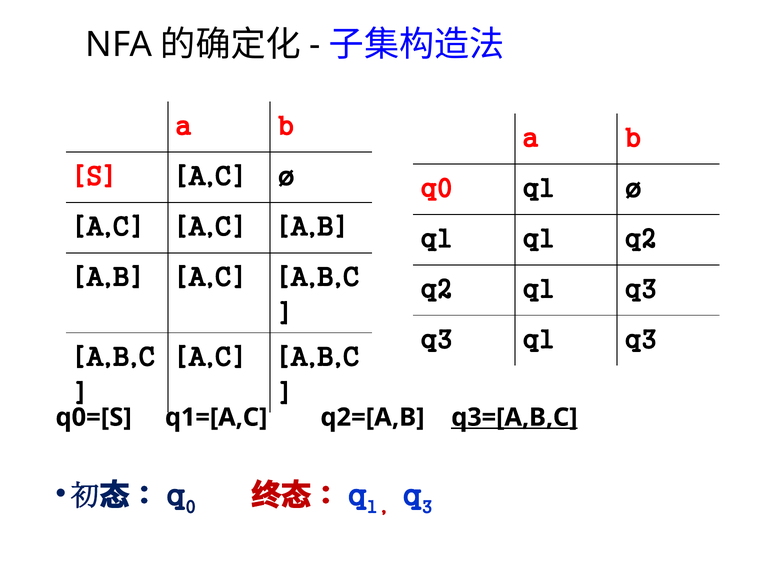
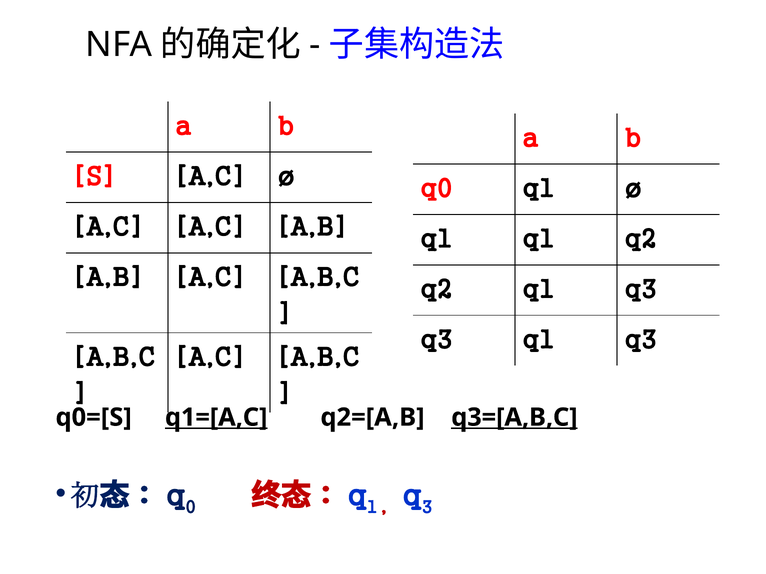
q1=[A,C underline: none -> present
